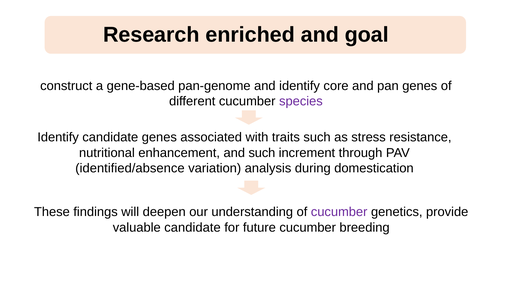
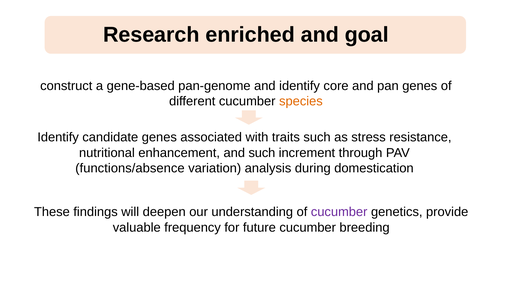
species colour: purple -> orange
identified/absence: identified/absence -> functions/absence
valuable candidate: candidate -> frequency
